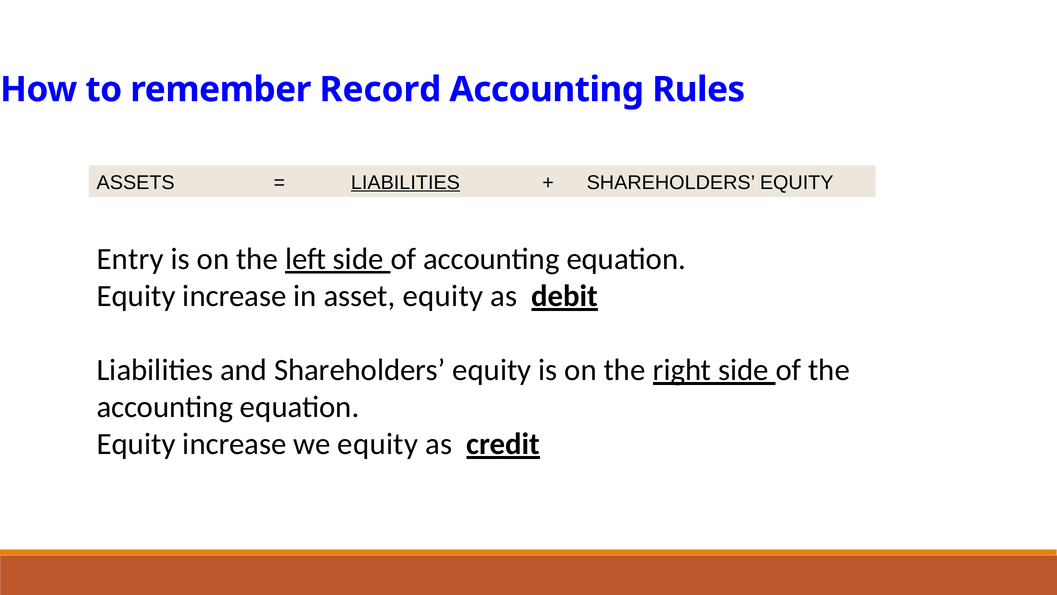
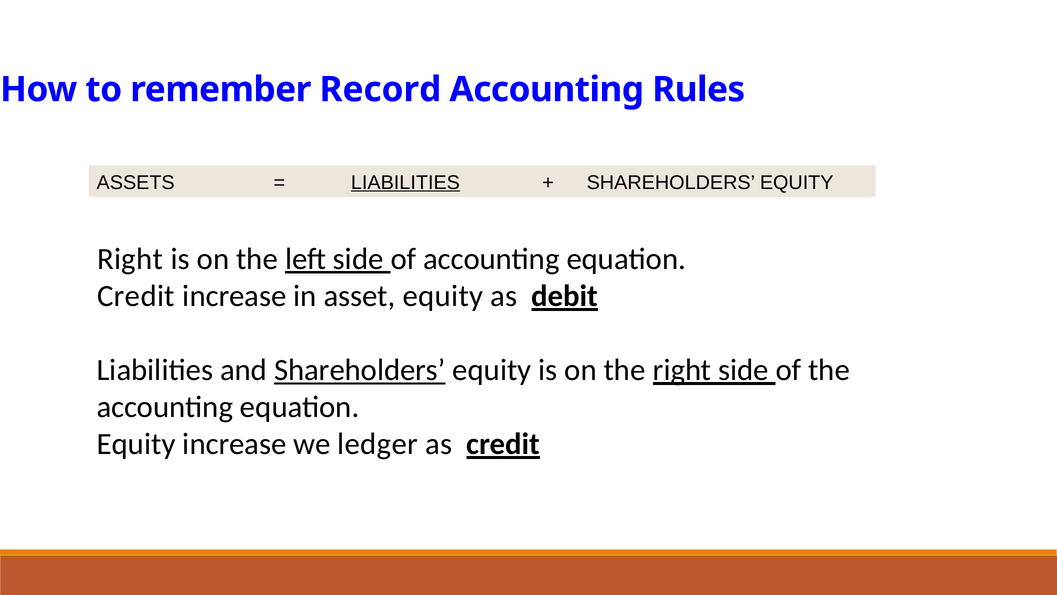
Entry at (130, 259): Entry -> Right
Equity at (136, 296): Equity -> Credit
Shareholders at (360, 370) underline: none -> present
we equity: equity -> ledger
